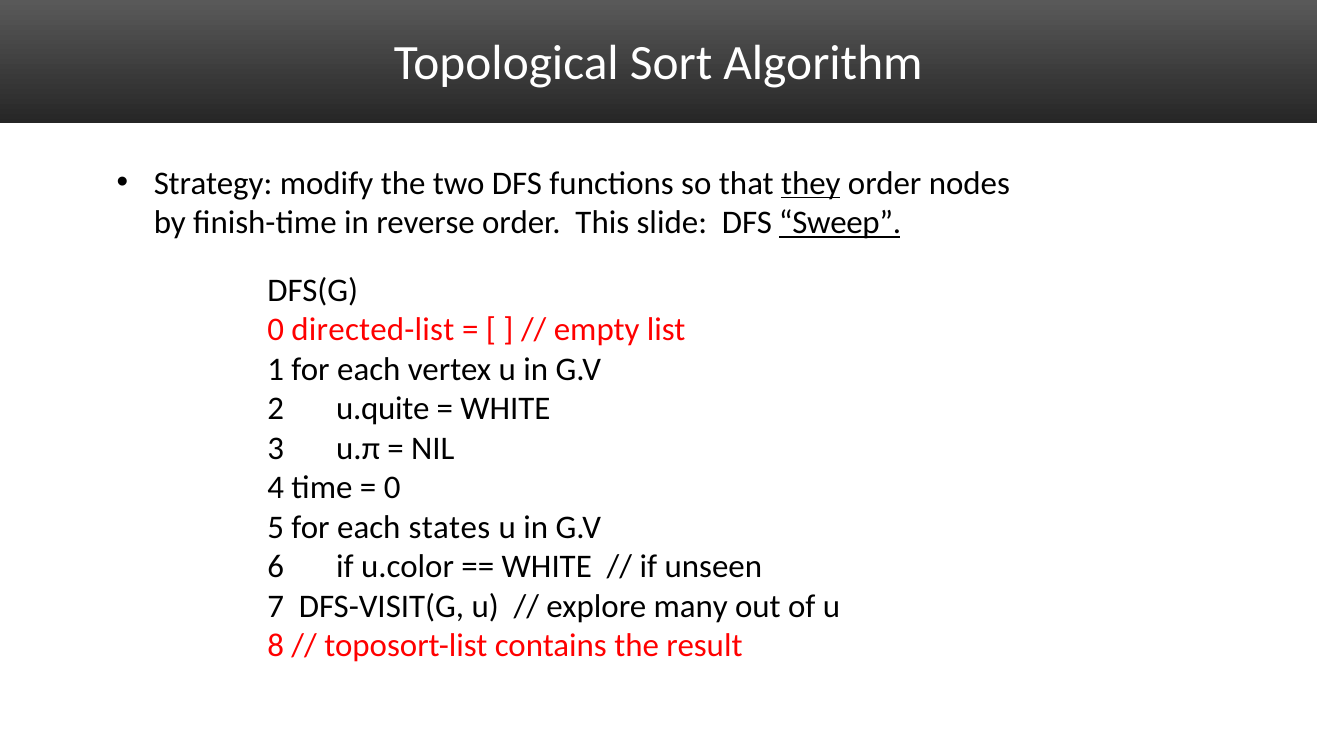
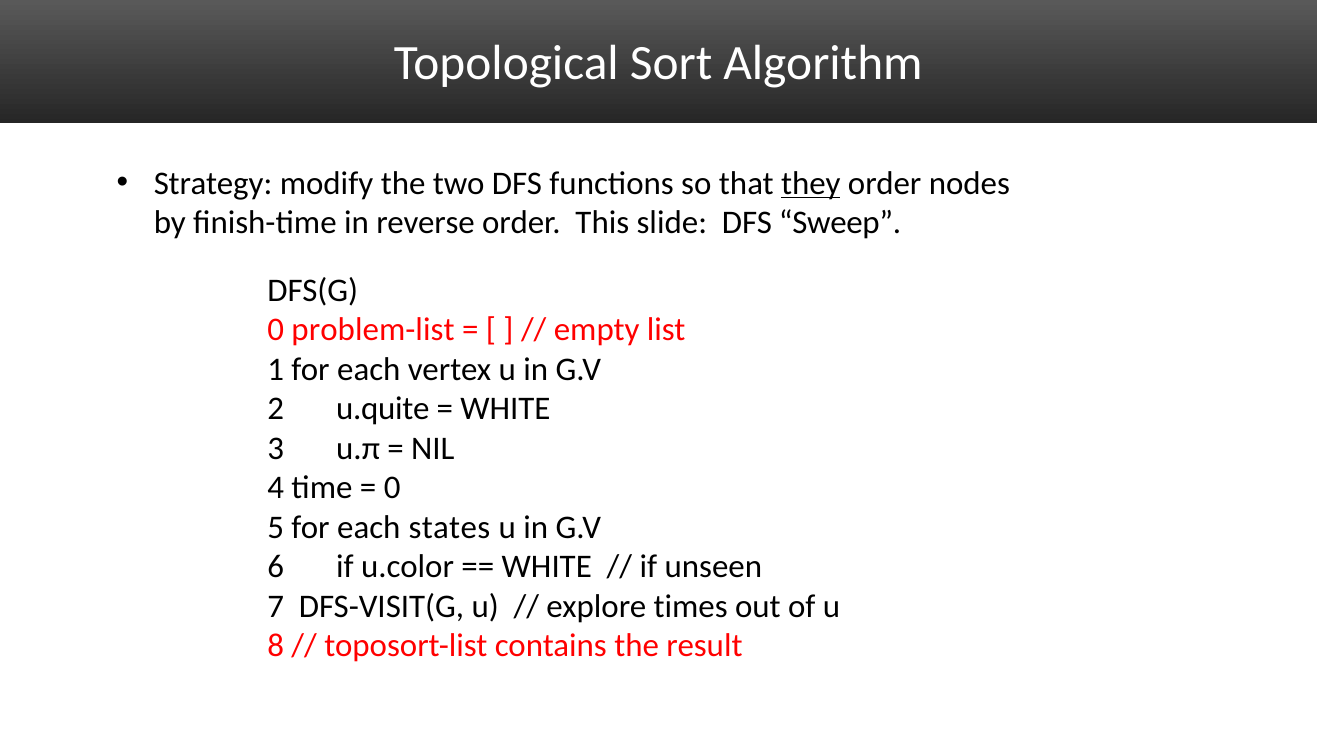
Sweep underline: present -> none
directed-list: directed-list -> problem-list
many: many -> times
